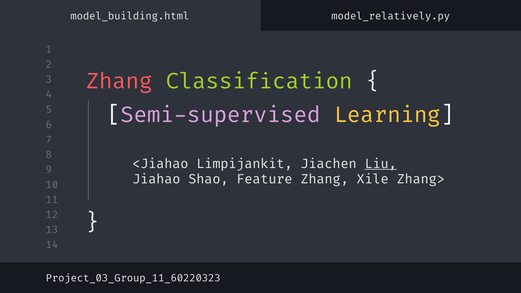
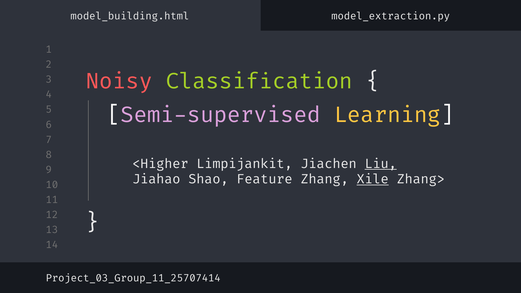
model_relatively.py: model_relatively.py -> model_extraction.py
Zhang at (119, 81): Zhang -> Noisy
<Jiahao: <Jiahao -> <Higher
Xile underline: none -> present
Project_03_Group_11_60220323: Project_03_Group_11_60220323 -> Project_03_Group_11_25707414
